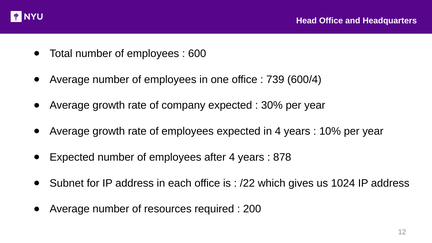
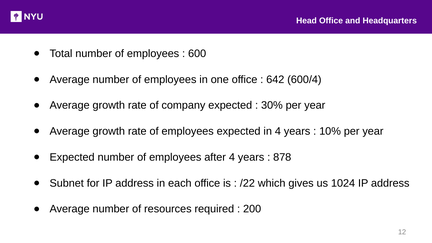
739: 739 -> 642
